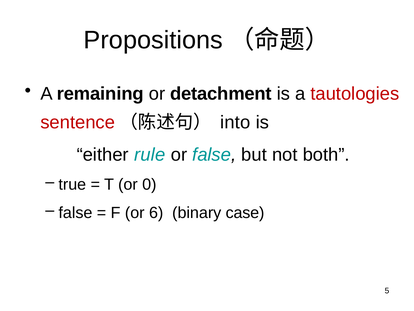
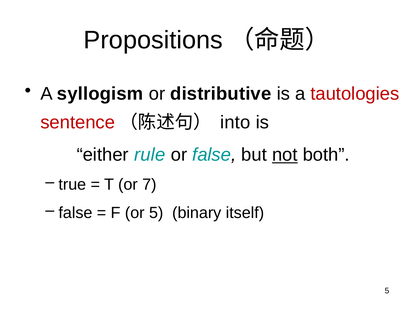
remaining: remaining -> syllogism
detachment: detachment -> distributive
not underline: none -> present
0: 0 -> 7
or 6: 6 -> 5
case: case -> itself
